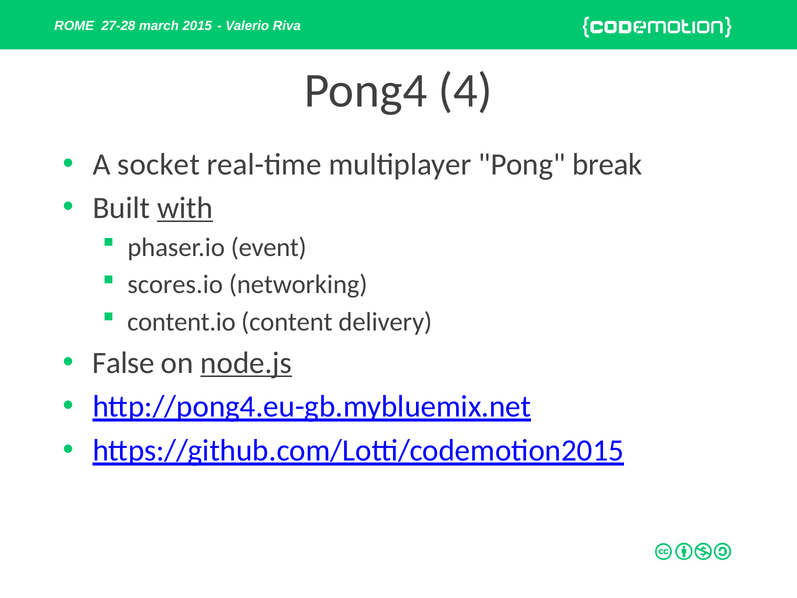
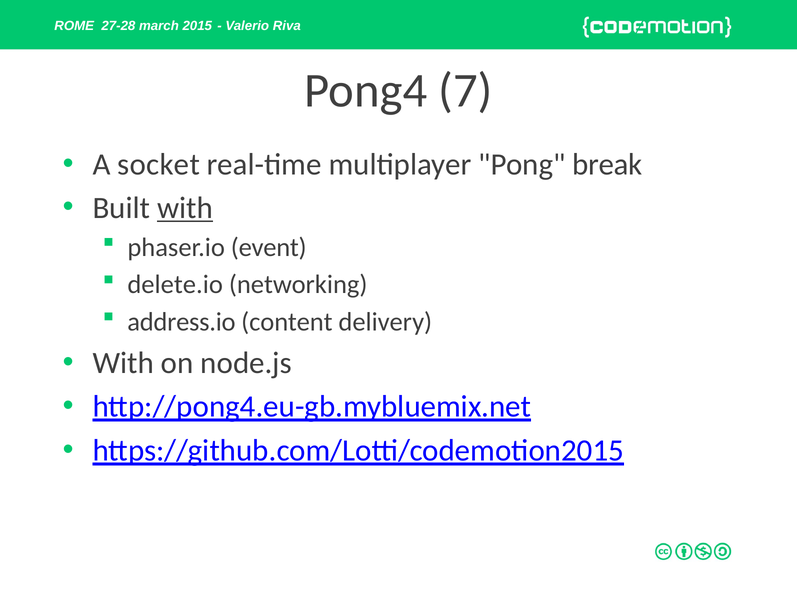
4: 4 -> 7
scores.io: scores.io -> delete.io
content.io: content.io -> address.io
False at (123, 363): False -> With
node.js underline: present -> none
